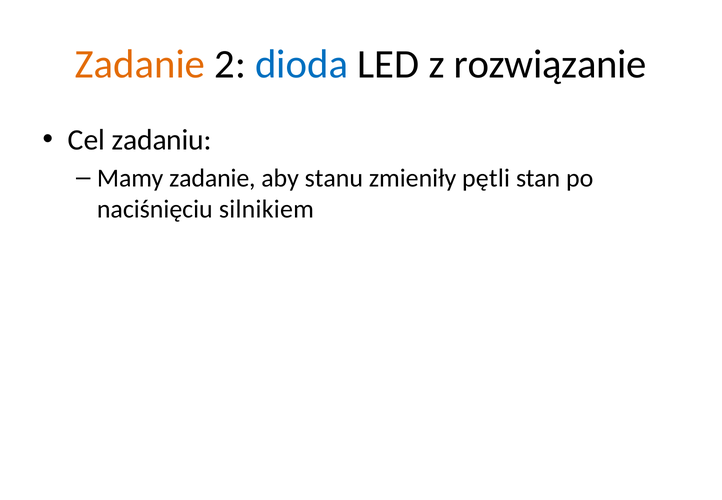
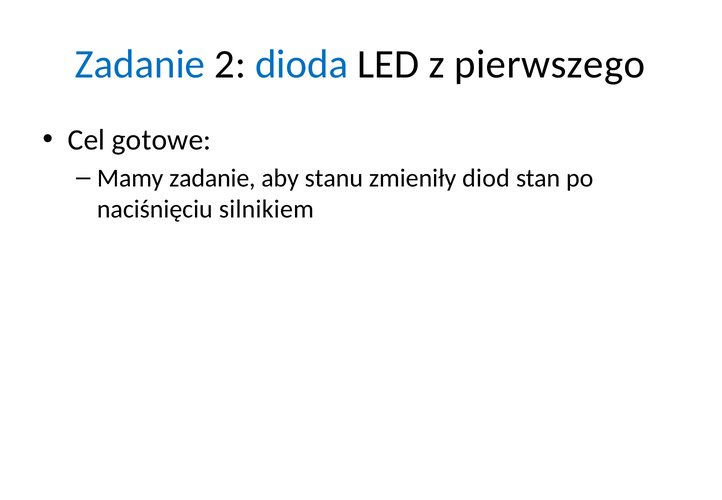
Zadanie at (140, 65) colour: orange -> blue
rozwiązanie: rozwiązanie -> pierwszego
zadaniu: zadaniu -> gotowe
pętli: pętli -> diod
